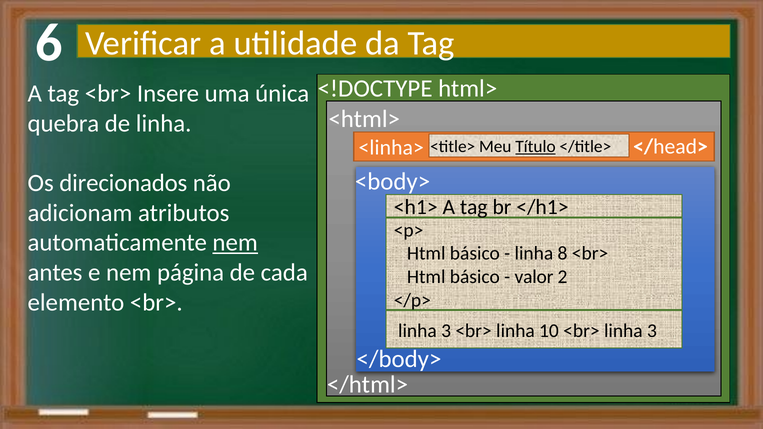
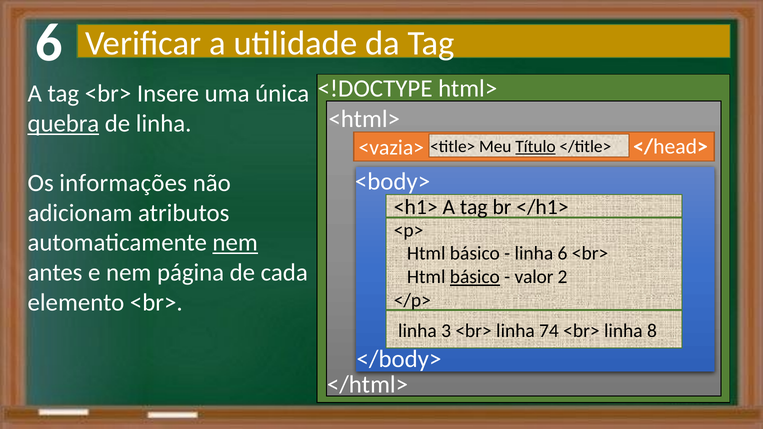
quebra underline: none -> present
<linha>: <linha> -> <vazia>
direcionados: direcionados -> informações
linha 8: 8 -> 6
básico at (475, 277) underline: none -> present
10: 10 -> 74
<br> linha 3: 3 -> 8
